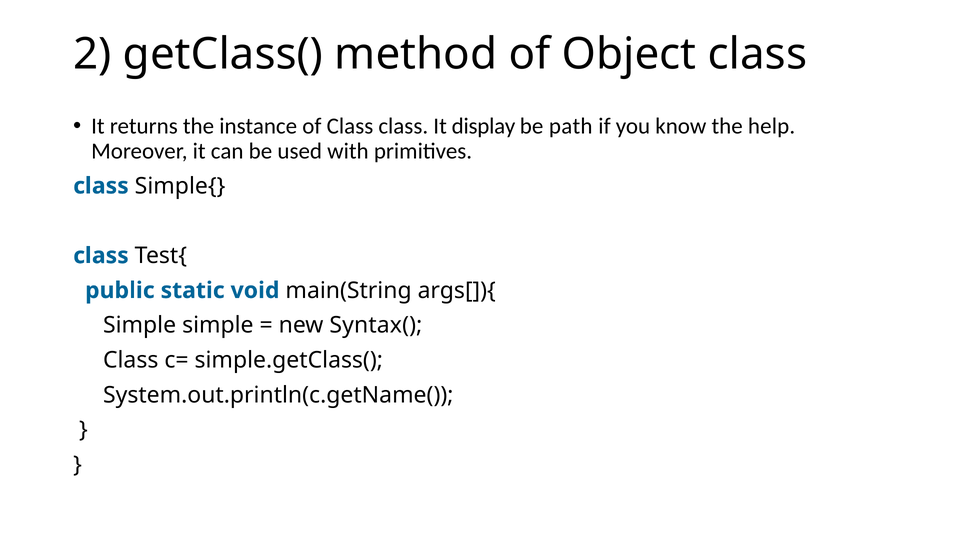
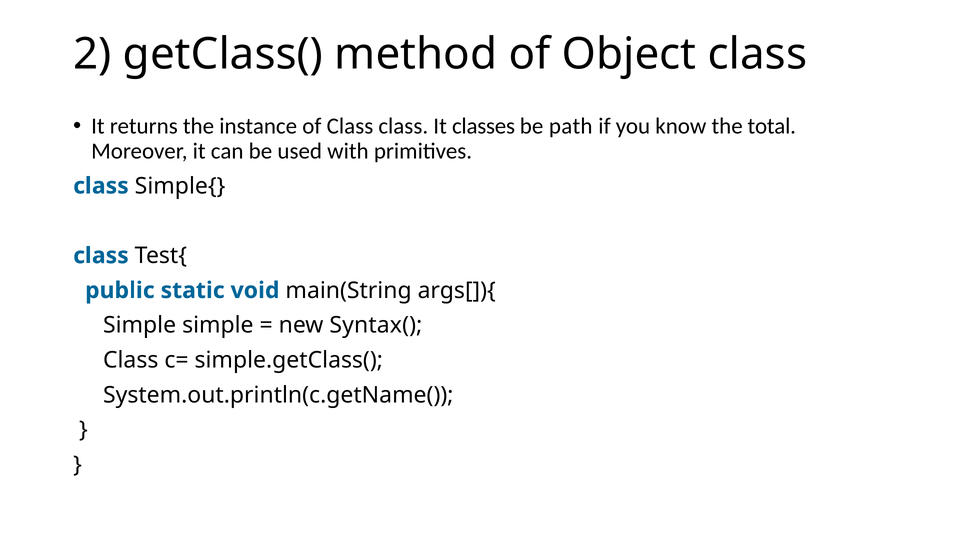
display: display -> classes
help: help -> total
